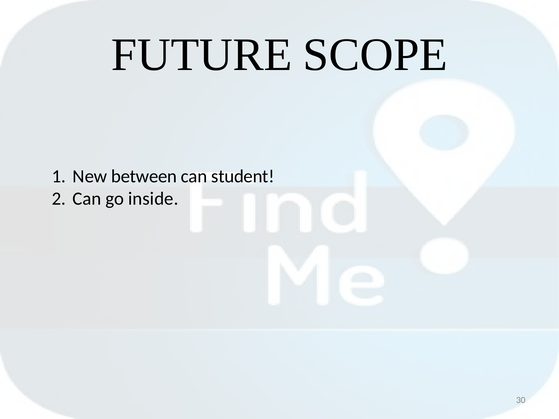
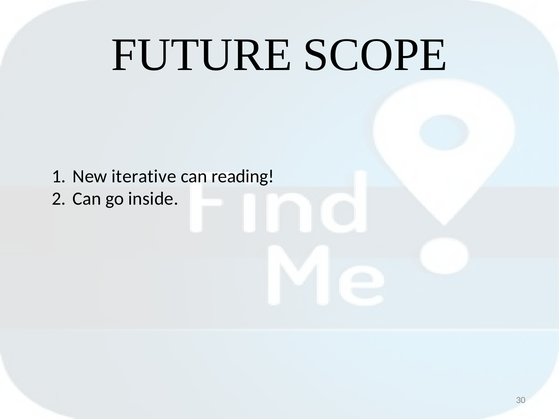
between: between -> iterative
student: student -> reading
